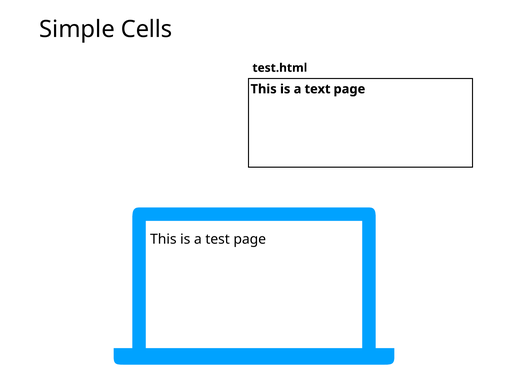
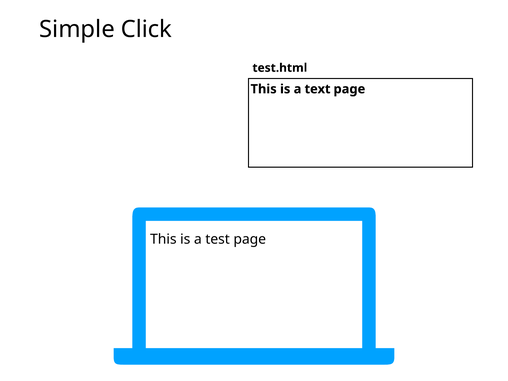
Cells: Cells -> Click
